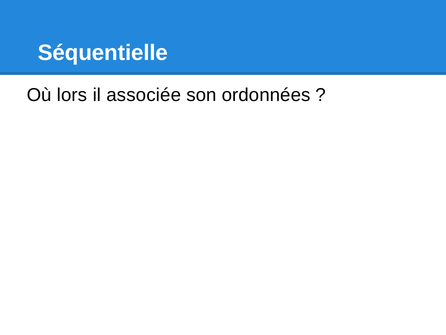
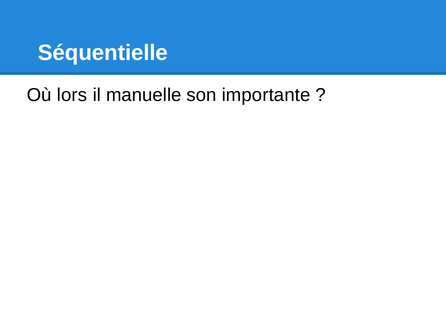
associée: associée -> manuelle
ordonnées: ordonnées -> importante
